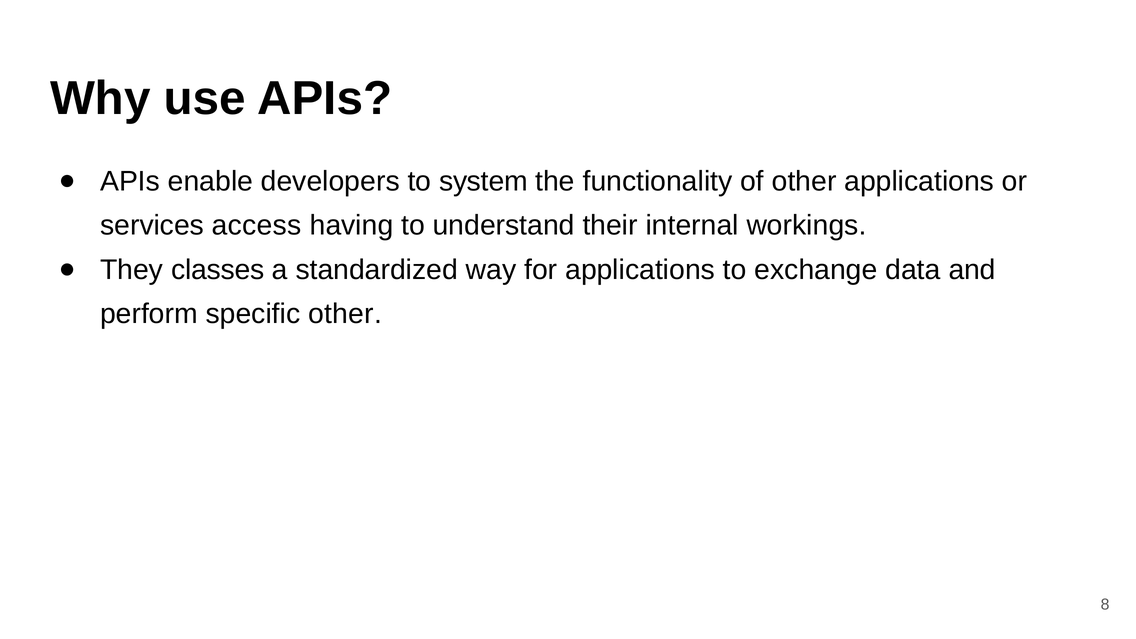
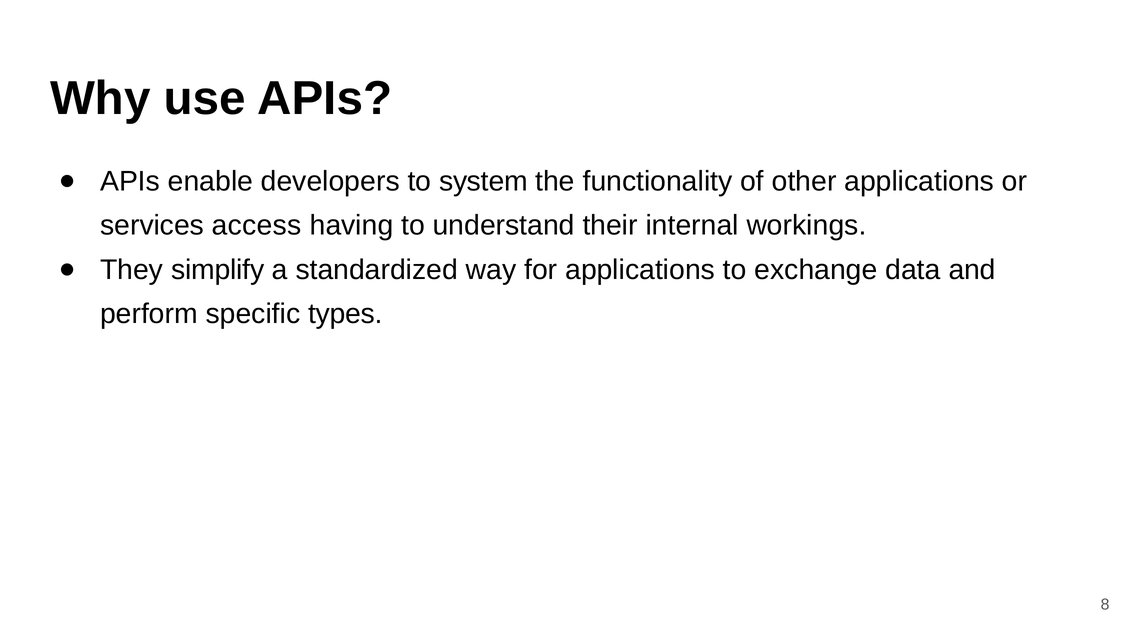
classes: classes -> simplify
specific other: other -> types
